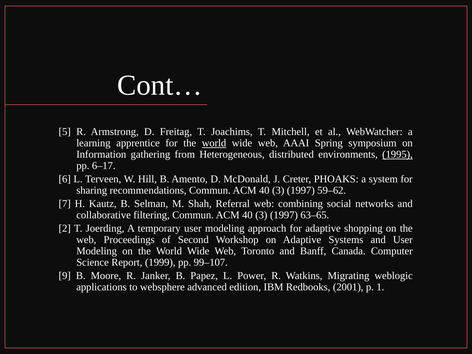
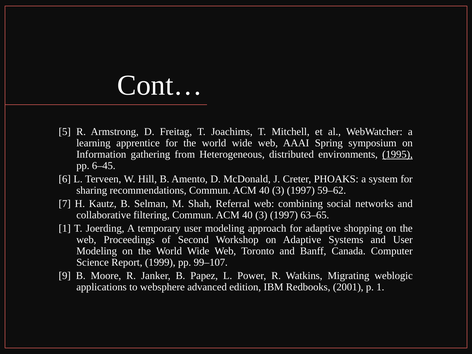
world at (214, 143) underline: present -> none
6–17: 6–17 -> 6–45
2 at (65, 228): 2 -> 1
